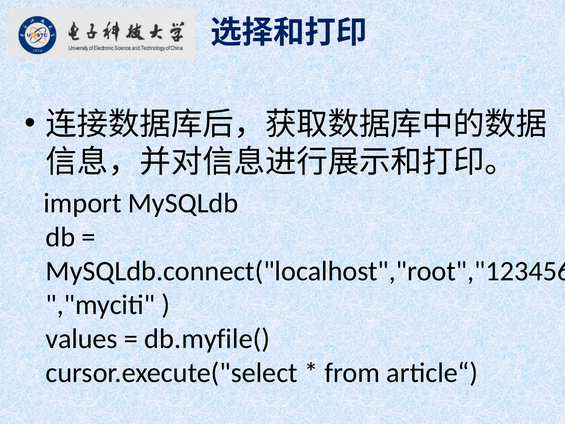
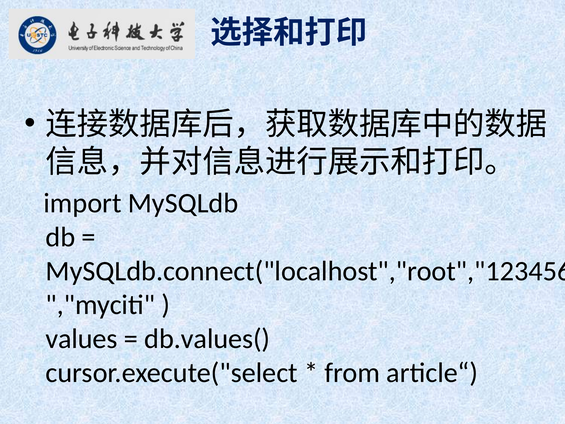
db.myfile(: db.myfile( -> db.values(
